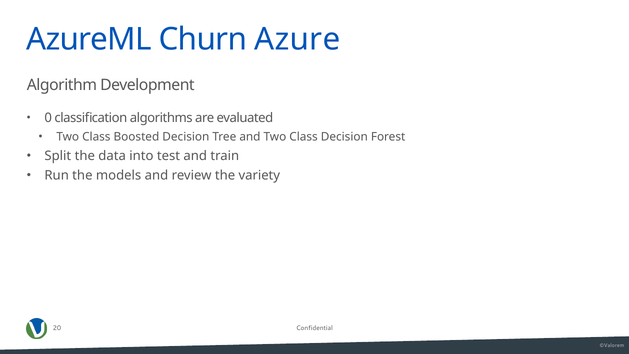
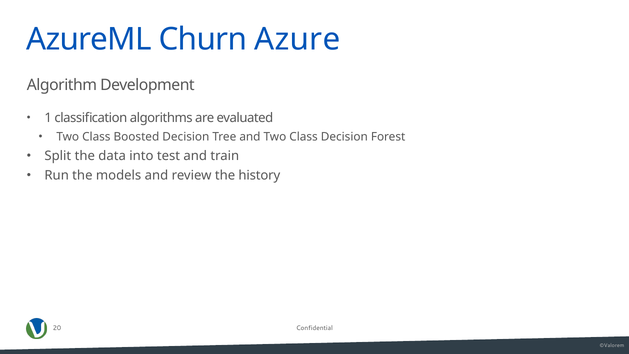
0: 0 -> 1
variety: variety -> history
